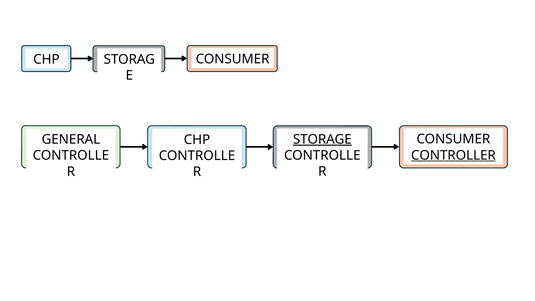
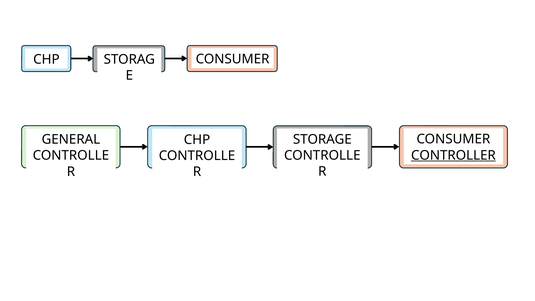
STORAGE underline: present -> none
